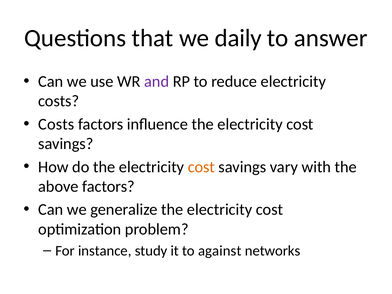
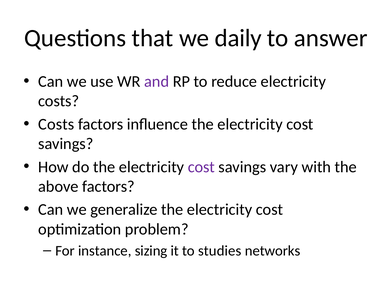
cost at (201, 167) colour: orange -> purple
study: study -> sizing
against: against -> studies
